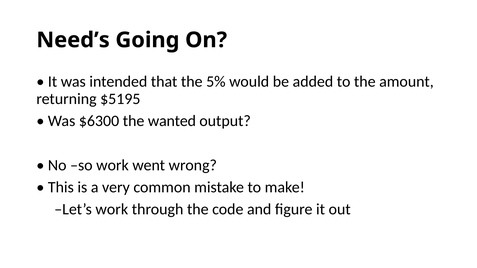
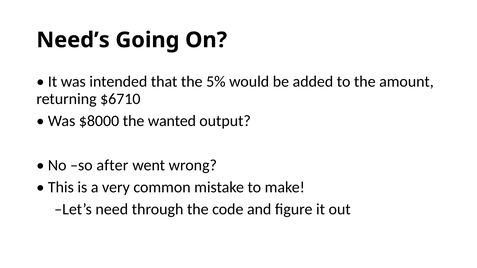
$5195: $5195 -> $6710
$6300: $6300 -> $8000
so work: work -> after
Let’s work: work -> need
